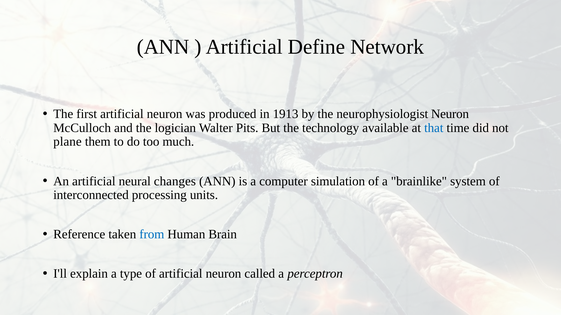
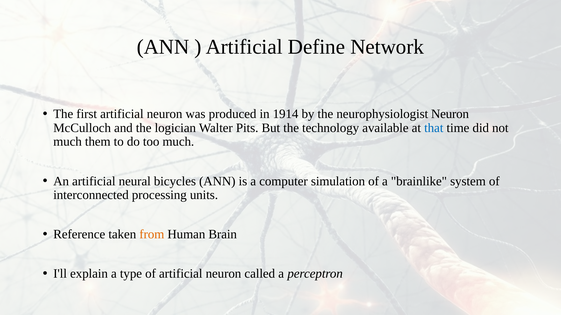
1913: 1913 -> 1914
plane at (67, 142): plane -> much
changes: changes -> bicycles
from colour: blue -> orange
